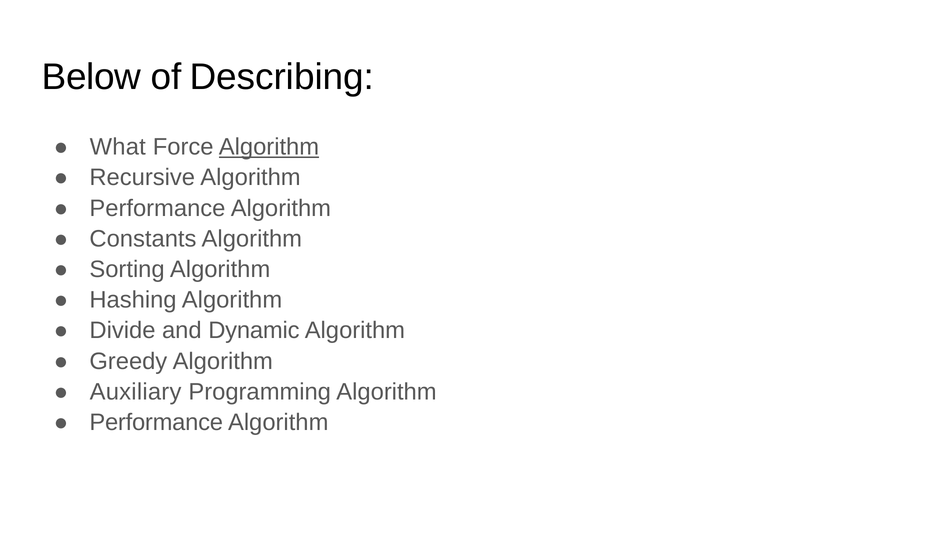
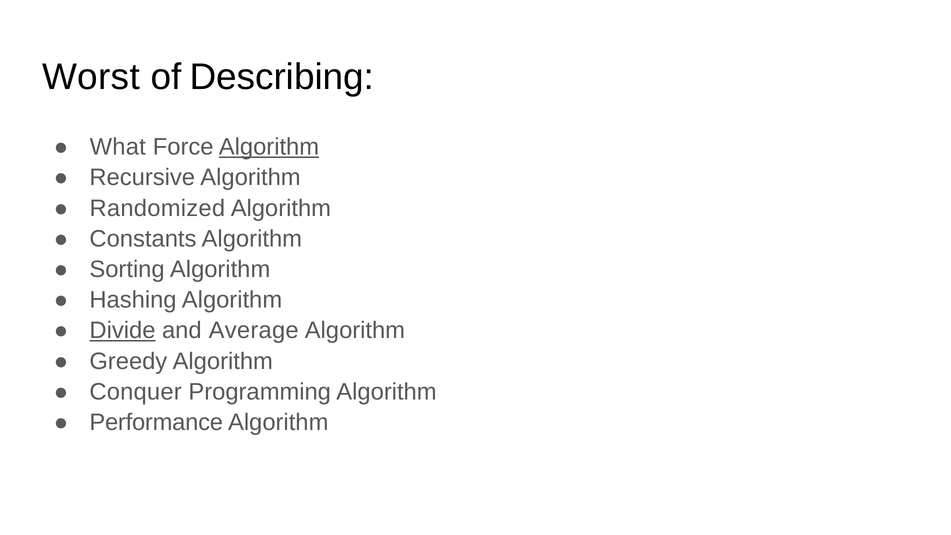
Below: Below -> Worst
Performance at (157, 208): Performance -> Randomized
Divide underline: none -> present
Dynamic: Dynamic -> Average
Auxiliary: Auxiliary -> Conquer
